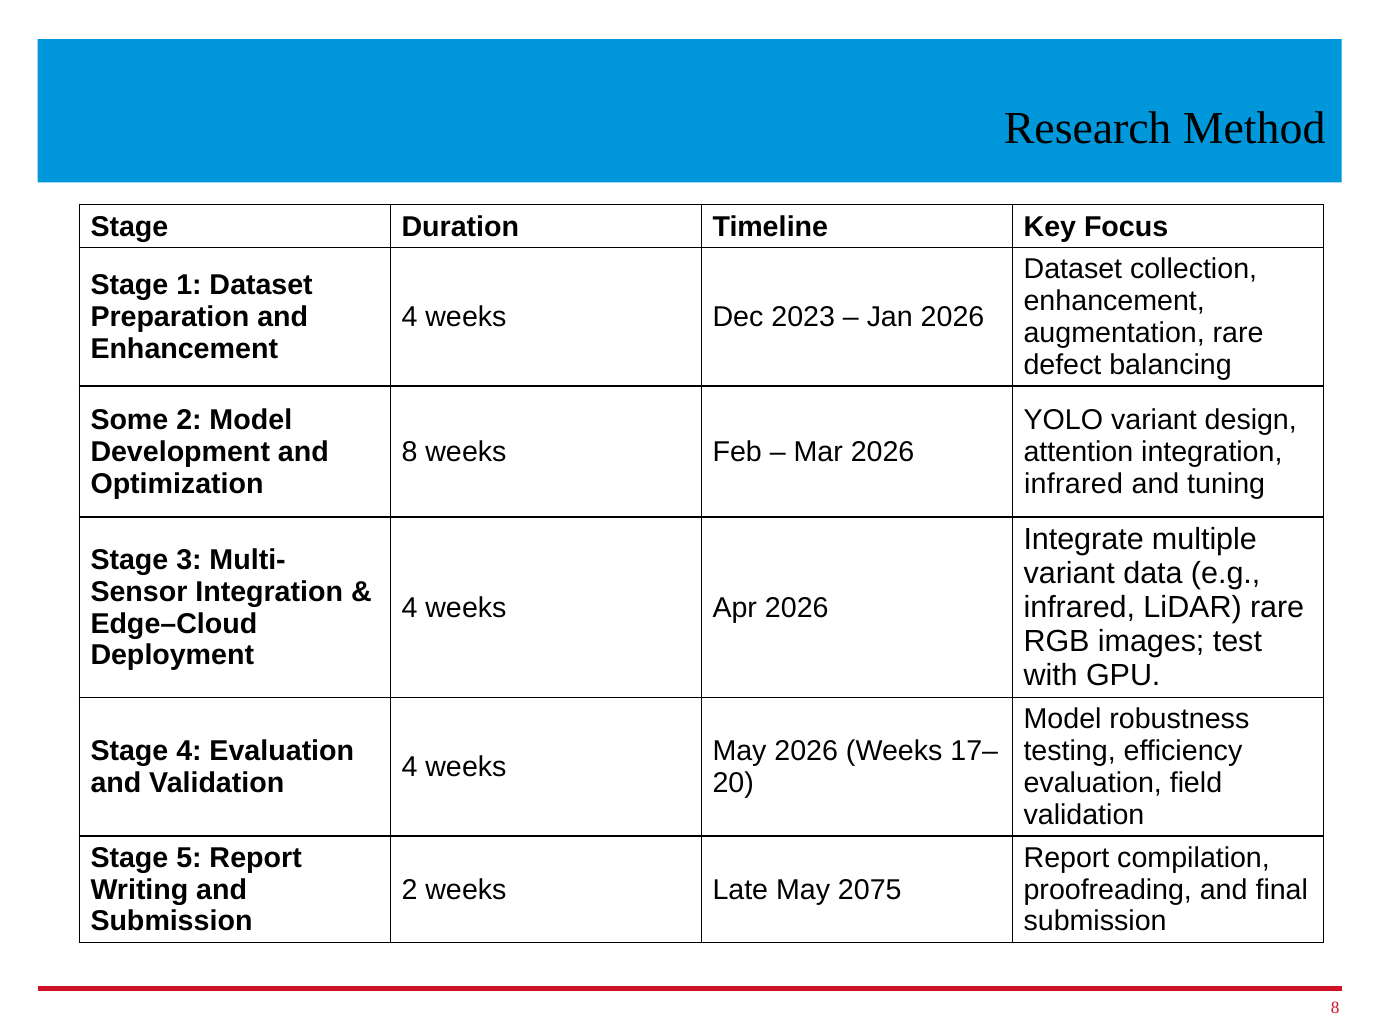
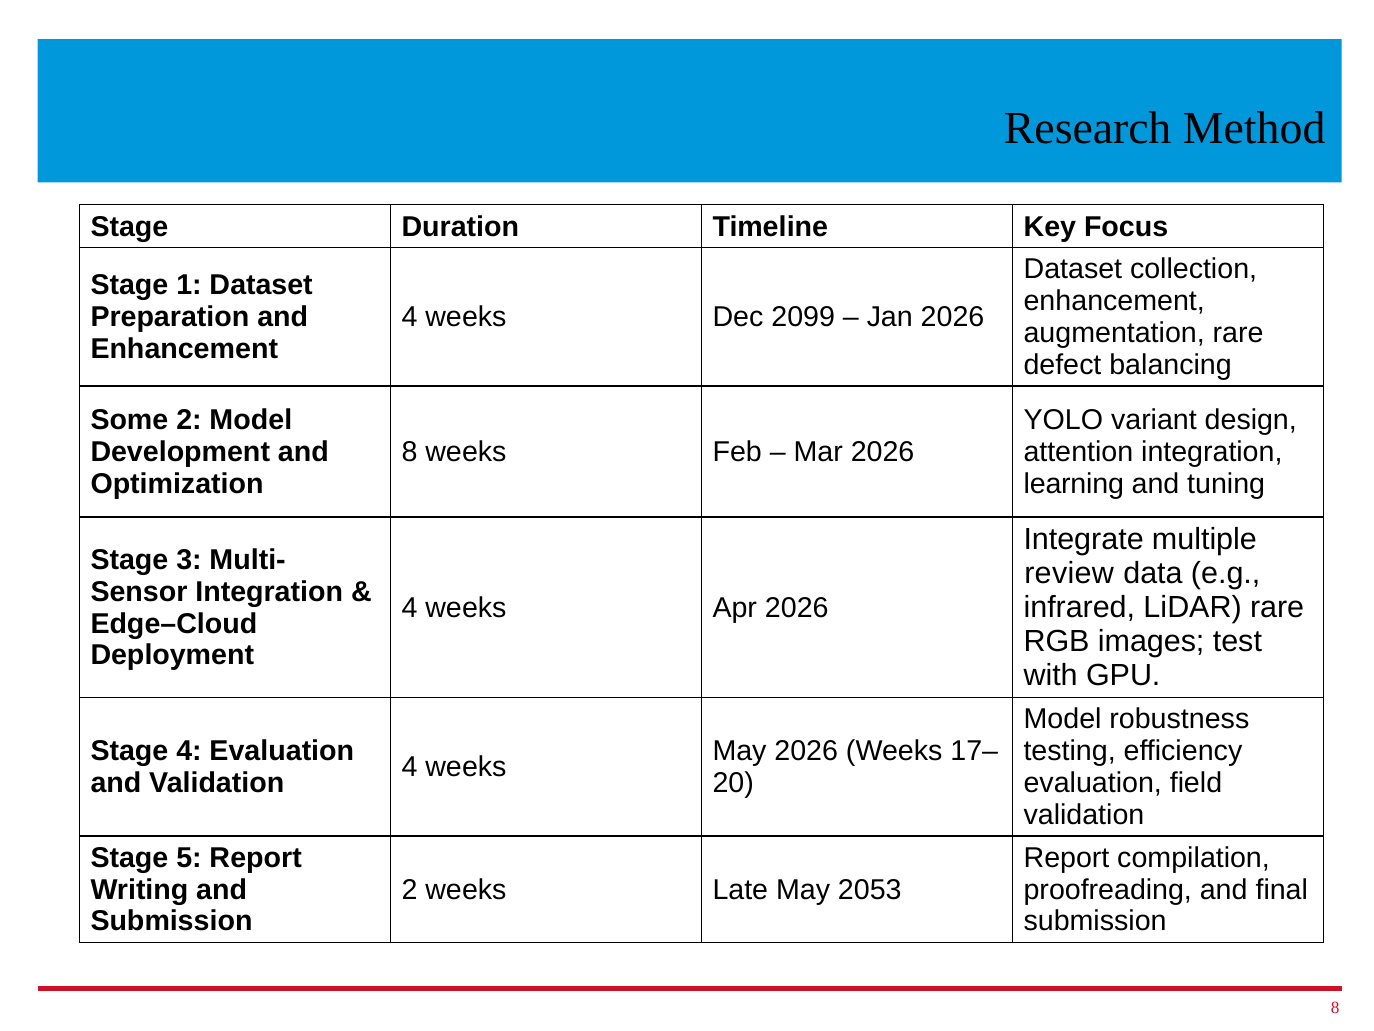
2023: 2023 -> 2099
infrared at (1074, 483): infrared -> learning
variant at (1069, 573): variant -> review
2075: 2075 -> 2053
